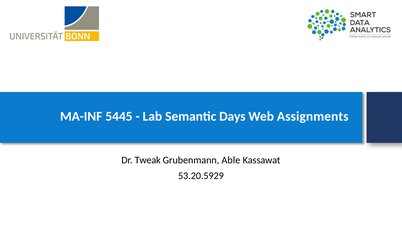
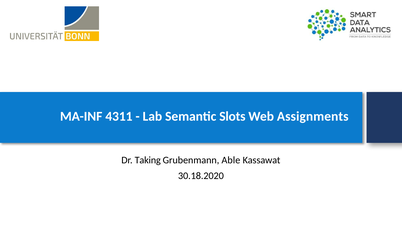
5445: 5445 -> 4311
Days: Days -> Slots
Tweak: Tweak -> Taking
53.20.5929: 53.20.5929 -> 30.18.2020
